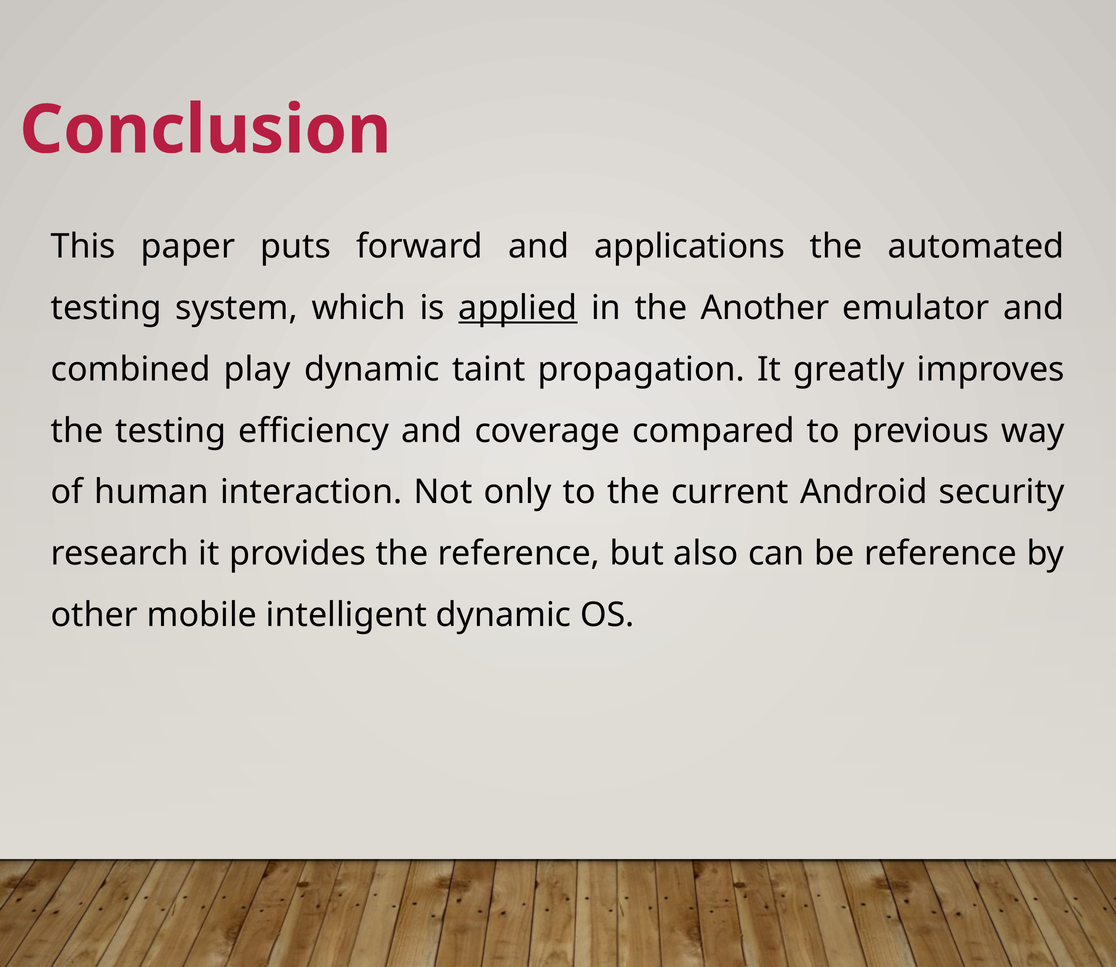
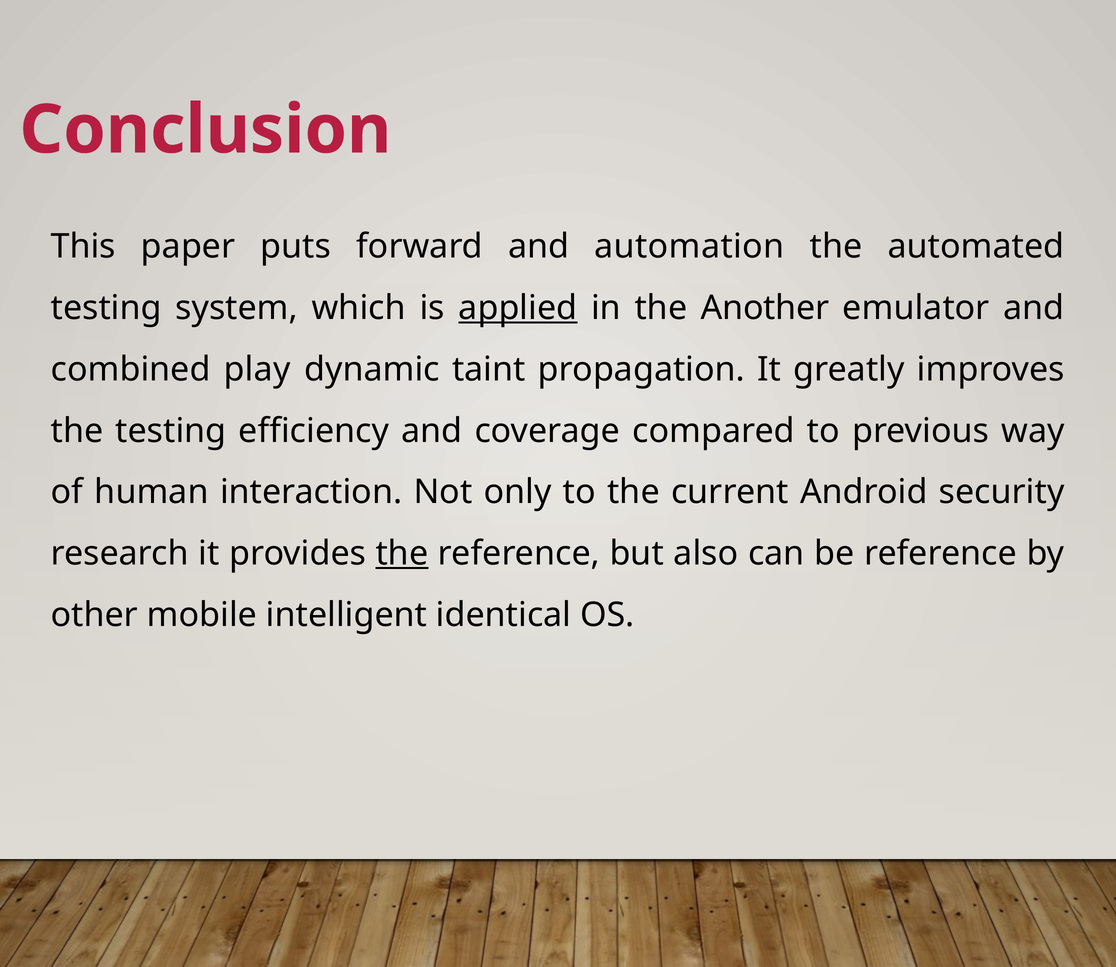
applications: applications -> automation
the at (402, 554) underline: none -> present
intelligent dynamic: dynamic -> identical
